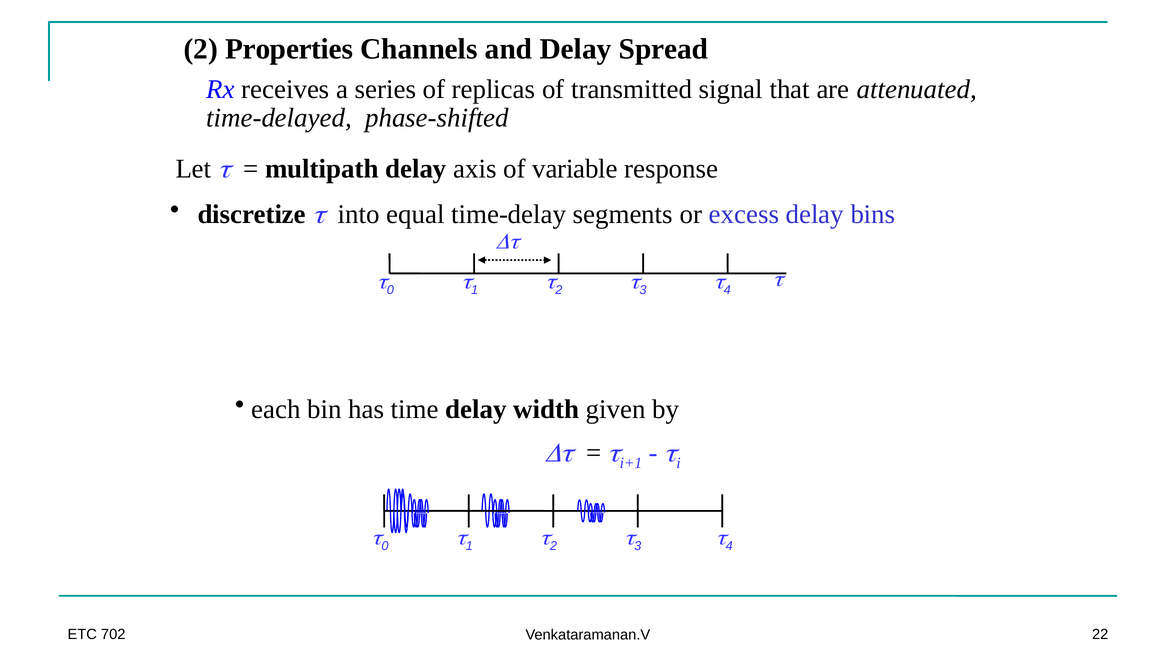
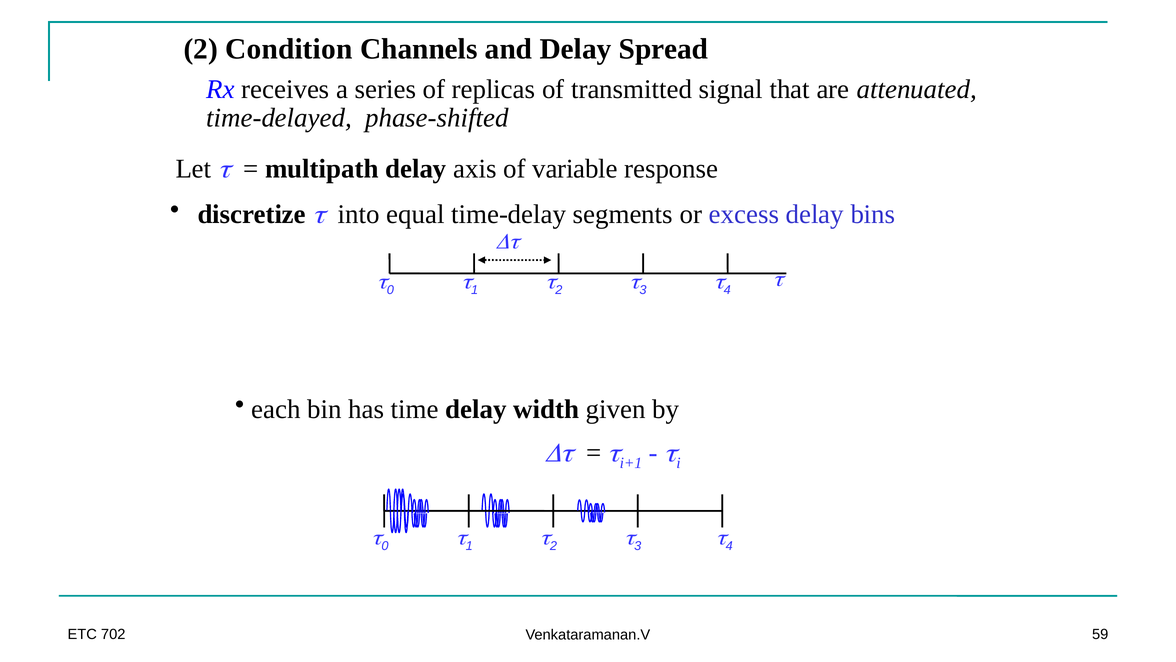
Properties: Properties -> Condition
22: 22 -> 59
